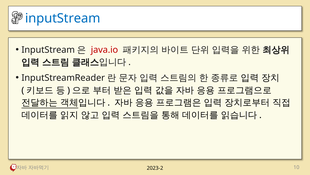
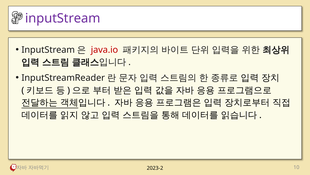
inputStream at (63, 18) colour: blue -> purple
